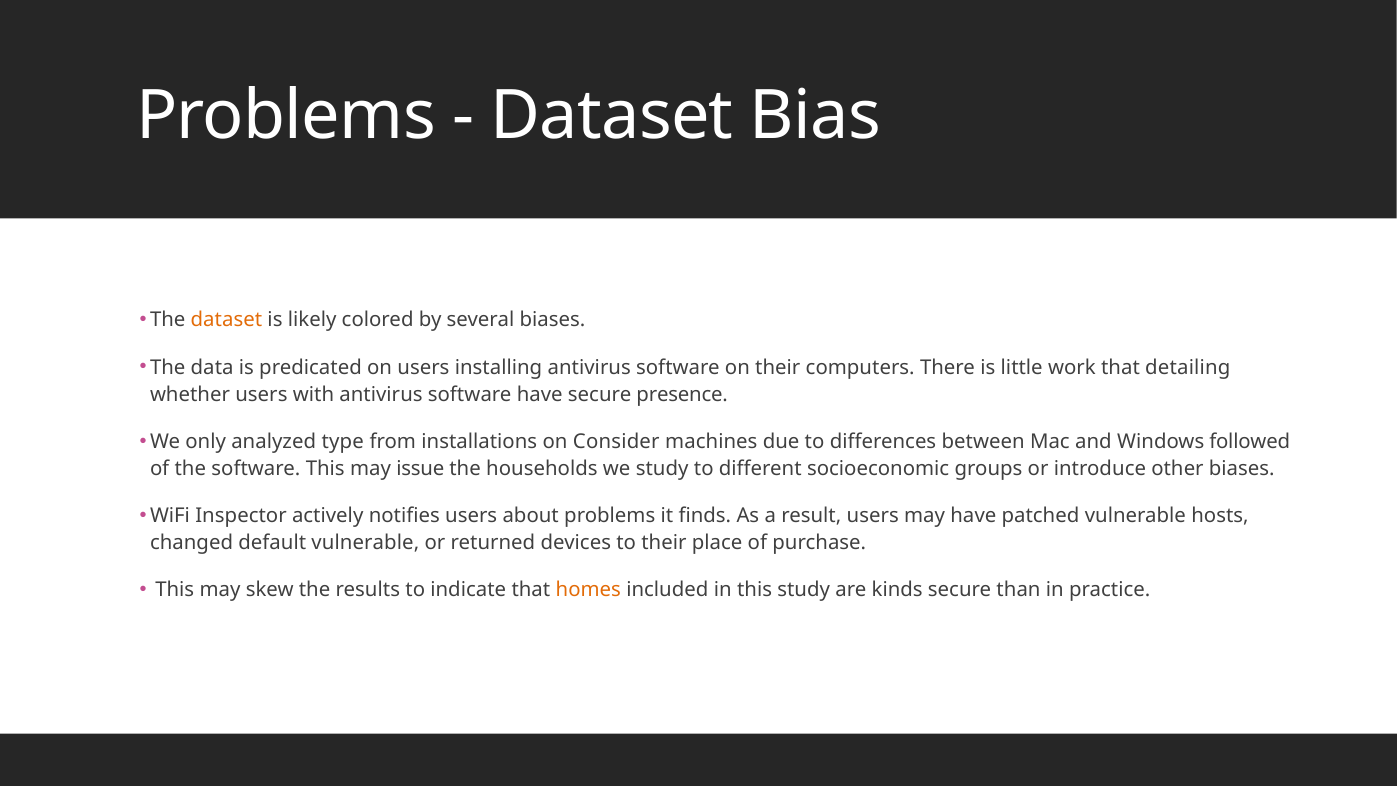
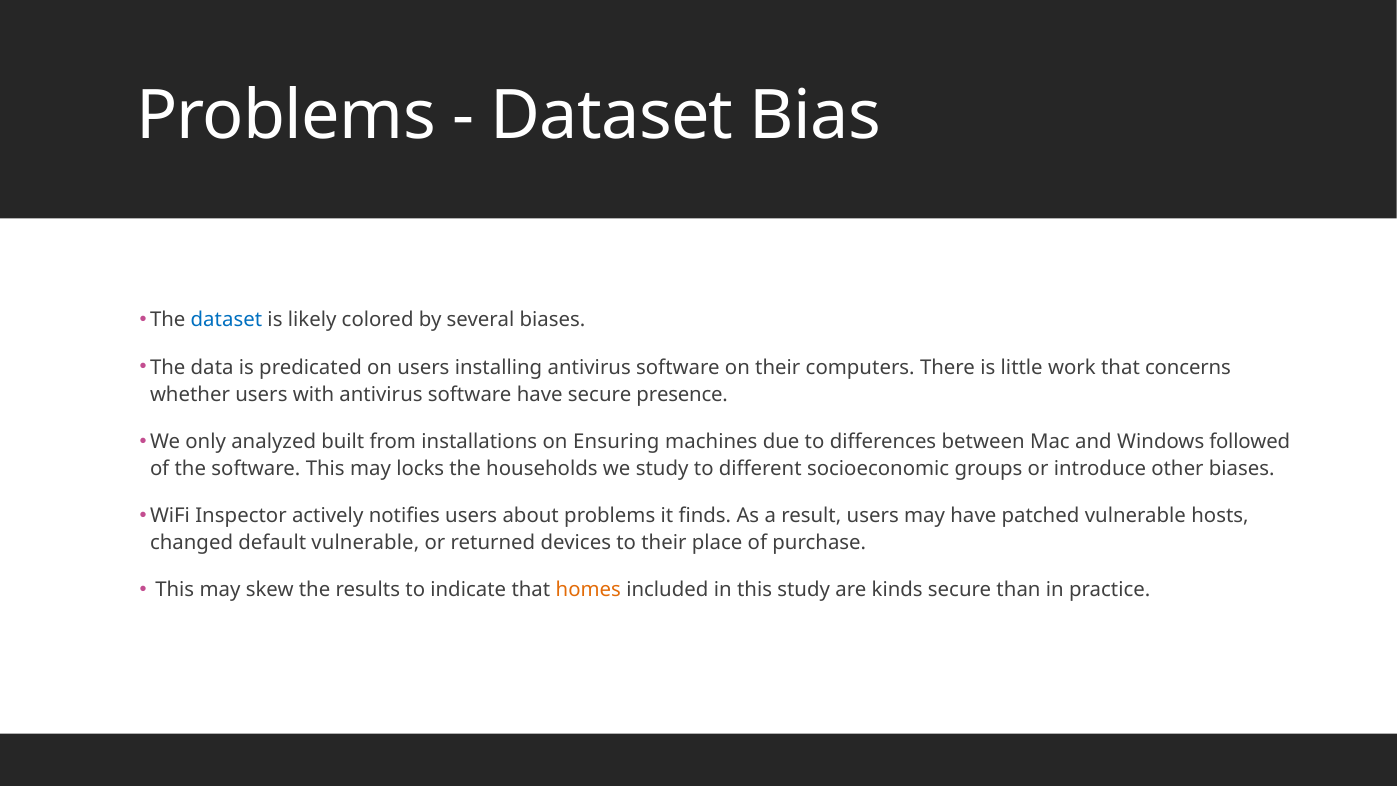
dataset at (226, 320) colour: orange -> blue
detailing: detailing -> concerns
type: type -> built
Consider: Consider -> Ensuring
issue: issue -> locks
